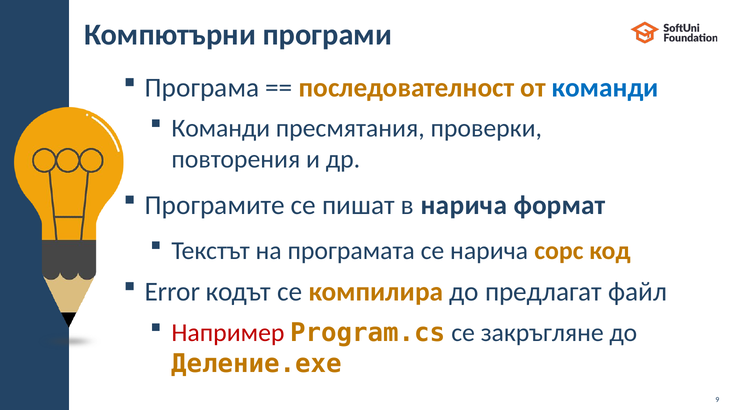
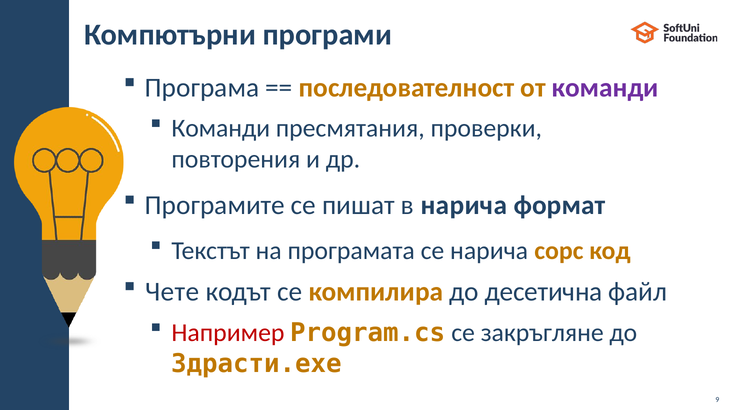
команди at (605, 88) colour: blue -> purple
Error: Error -> Чете
предлагат: предлагат -> десетична
Деление.exe: Деление.exe -> Здрасти.exe
